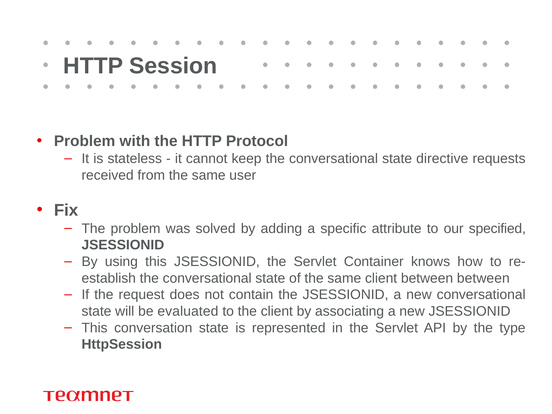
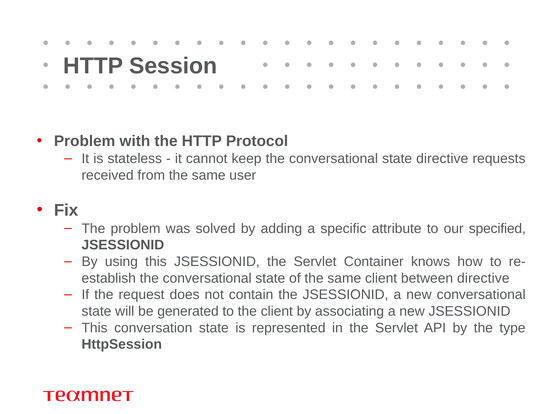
between between: between -> directive
evaluated: evaluated -> generated
